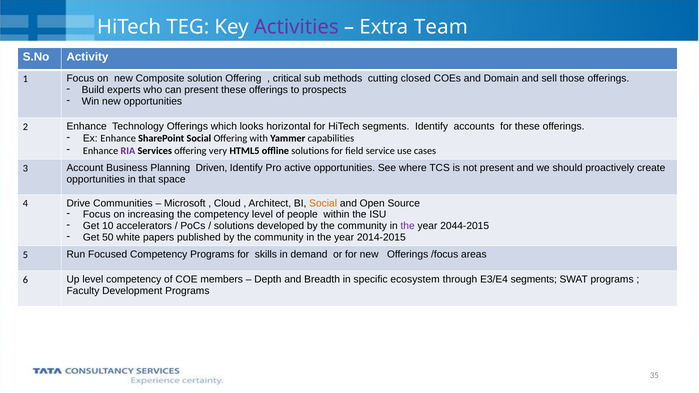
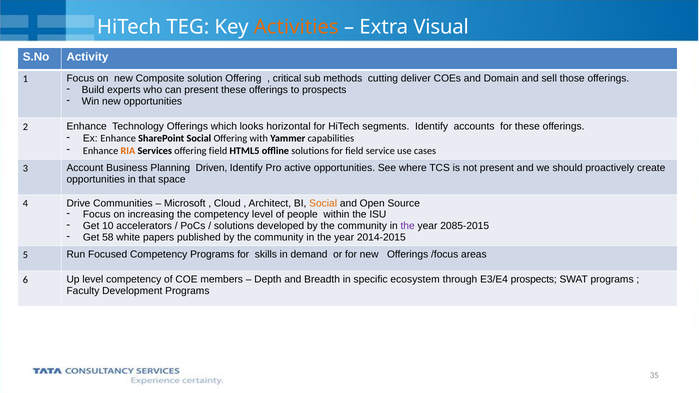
Activities colour: purple -> orange
Team: Team -> Visual
closed: closed -> deliver
RIA colour: purple -> orange
offering very: very -> field
2044-2015: 2044-2015 -> 2085-2015
50: 50 -> 58
E3/E4 segments: segments -> prospects
